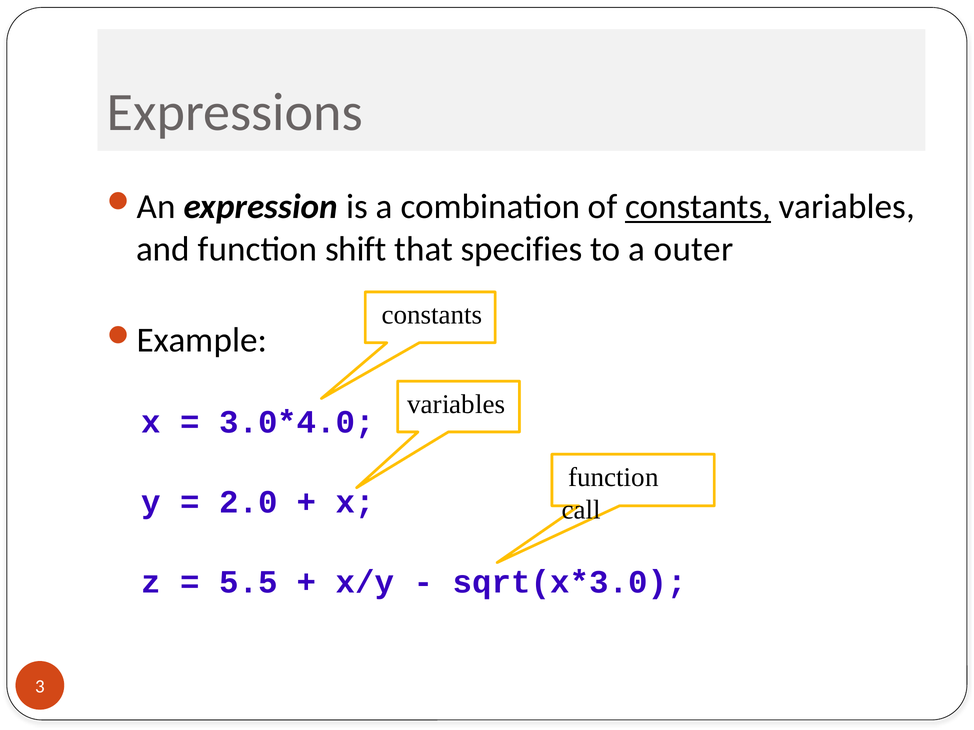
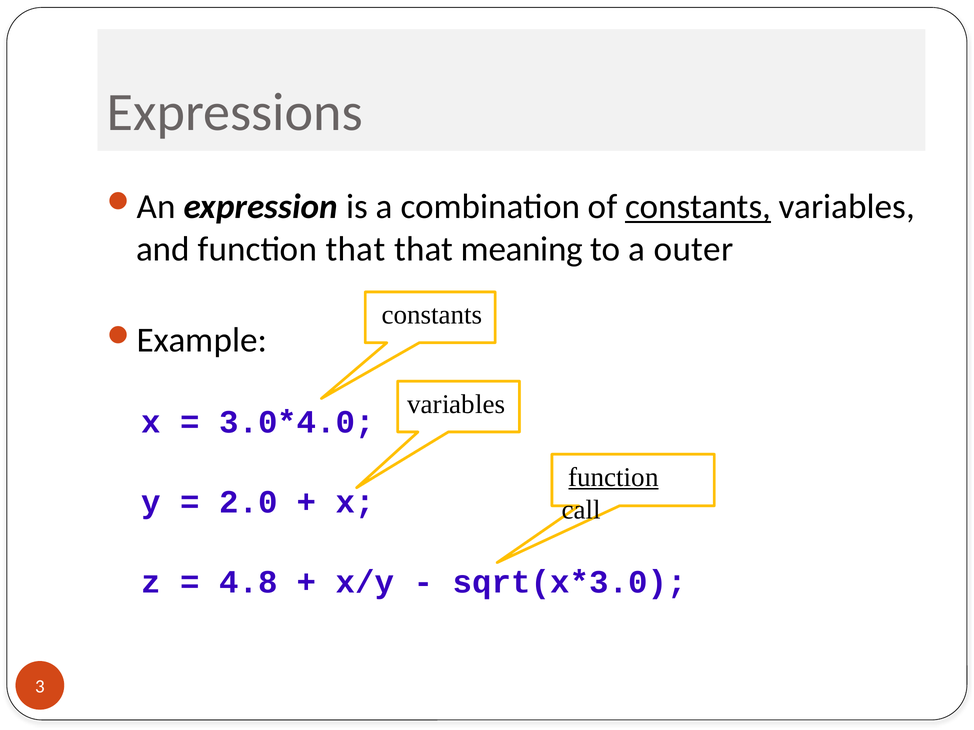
function shift: shift -> that
specifies: specifies -> meaning
function at (613, 478) underline: none -> present
5.5: 5.5 -> 4.8
